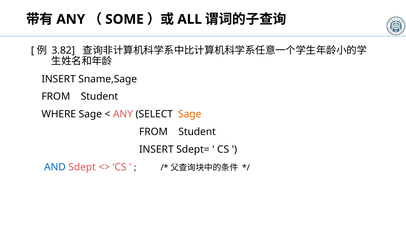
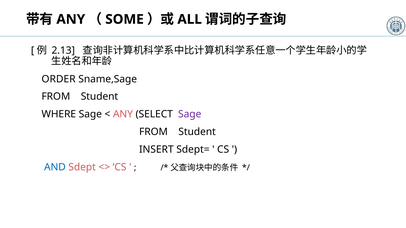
3.82: 3.82 -> 2.13
INSERT at (59, 79): INSERT -> ORDER
Sage at (190, 114) colour: orange -> purple
